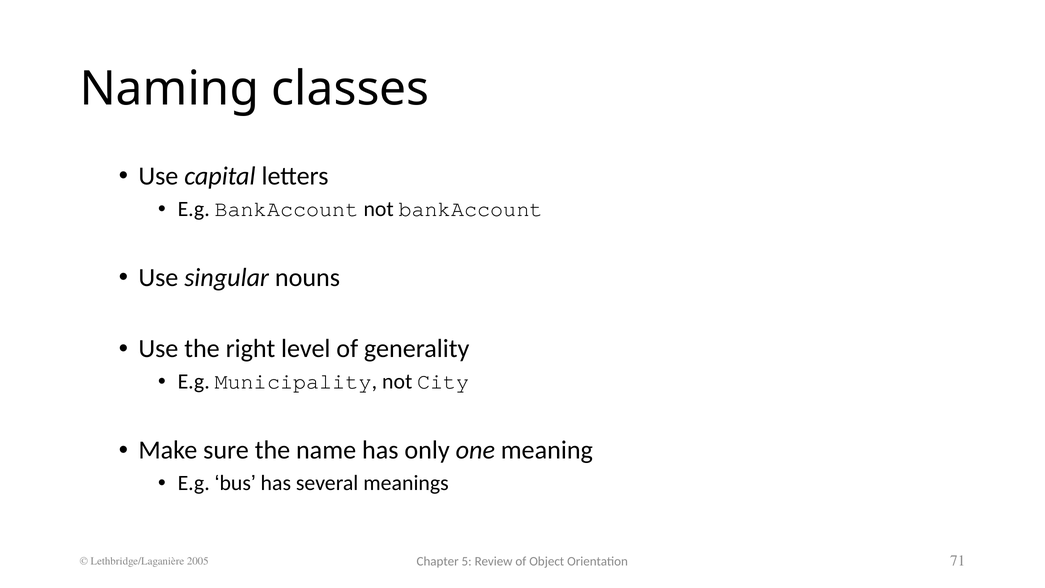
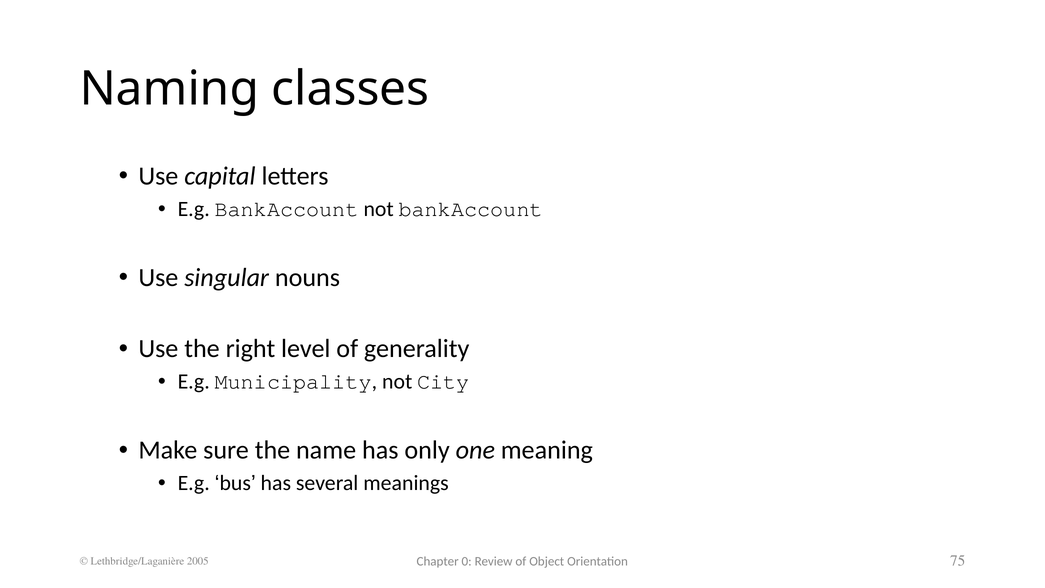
5: 5 -> 0
71: 71 -> 75
